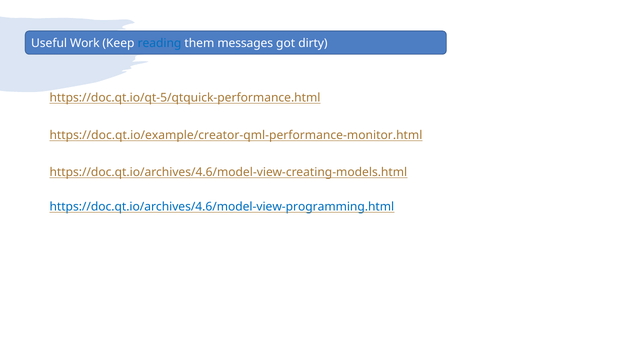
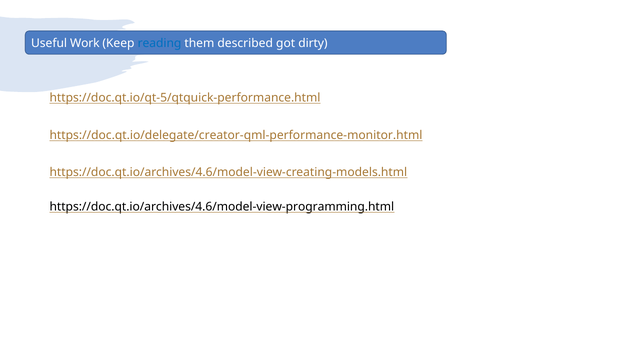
messages: messages -> described
https://doc.qt.io/example/creator-qml-performance-monitor.html: https://doc.qt.io/example/creator-qml-performance-monitor.html -> https://doc.qt.io/delegate/creator-qml-performance-monitor.html
https://doc.qt.io/archives/4.6/model-view-programming.html colour: blue -> black
